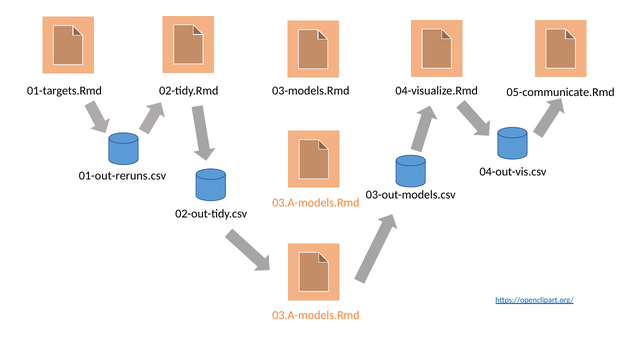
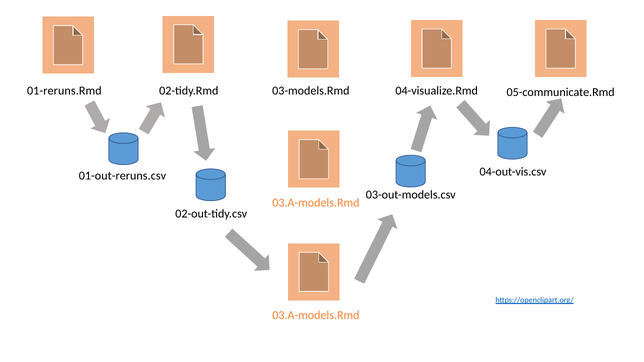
01-targets.Rmd: 01-targets.Rmd -> 01-reruns.Rmd
